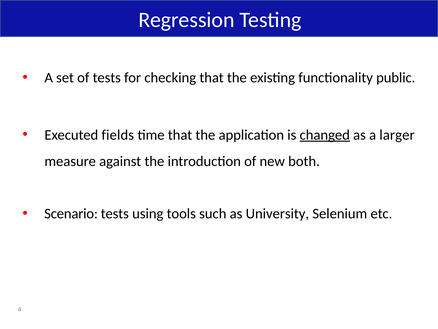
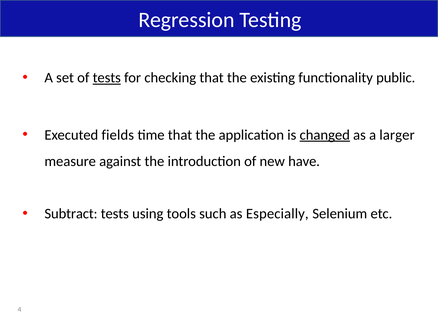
tests at (107, 78) underline: none -> present
both: both -> have
Scenario: Scenario -> Subtract
University: University -> Especially
